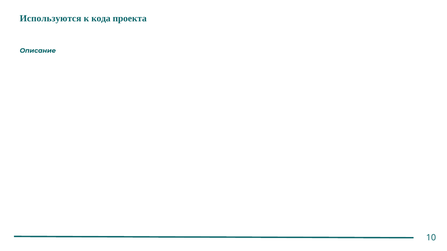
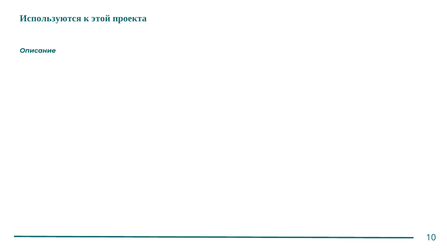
кода: кода -> этой
